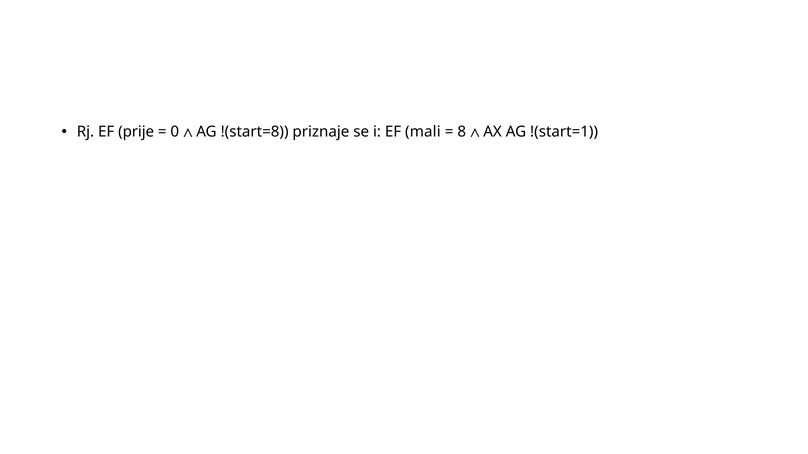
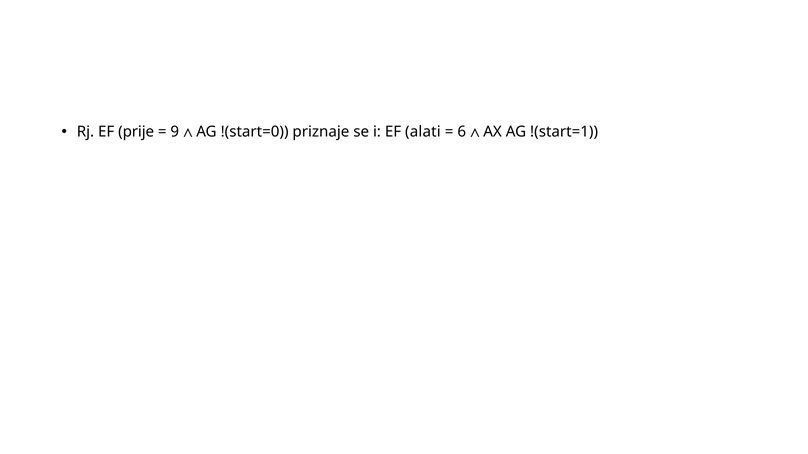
0: 0 -> 9
!(start=8: !(start=8 -> !(start=0
mali: mali -> alati
8: 8 -> 6
